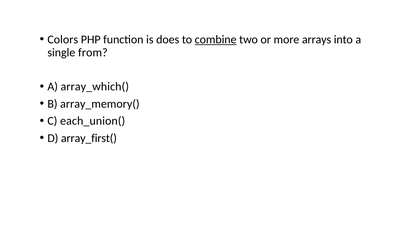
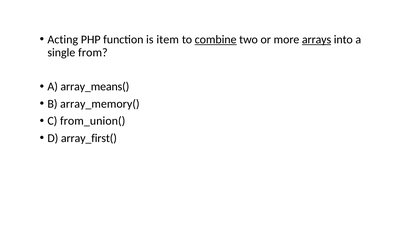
Colors: Colors -> Acting
does: does -> item
arrays underline: none -> present
array_which(: array_which( -> array_means(
each_union(: each_union( -> from_union(
